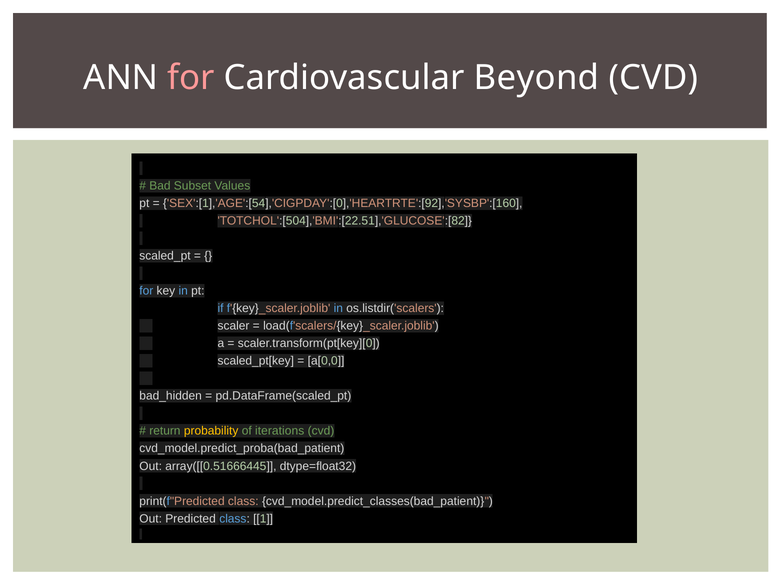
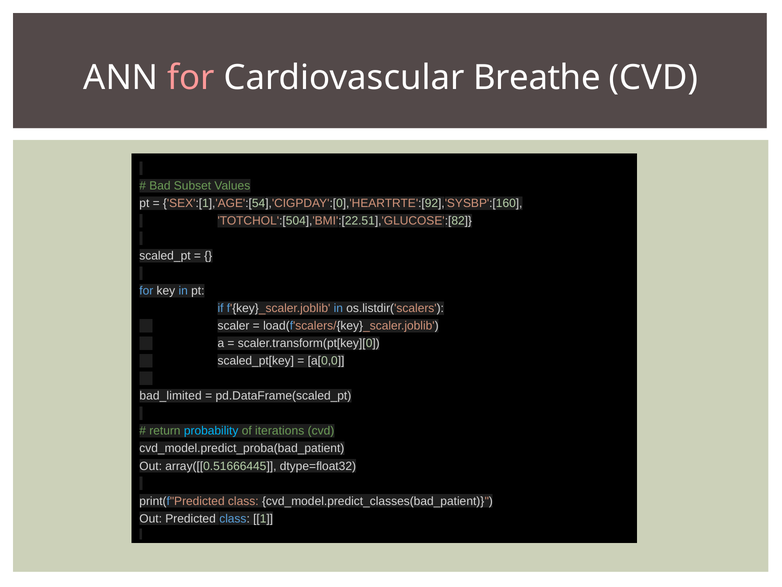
Beyond: Beyond -> Breathe
bad_hidden: bad_hidden -> bad_limited
probability colour: yellow -> light blue
